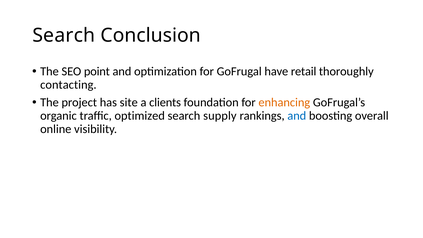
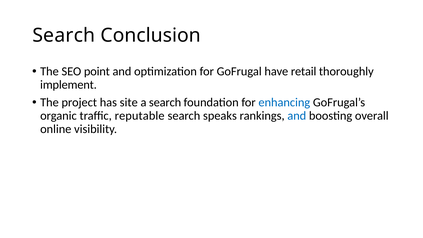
contacting: contacting -> implement
a clients: clients -> search
enhancing colour: orange -> blue
optimized: optimized -> reputable
supply: supply -> speaks
